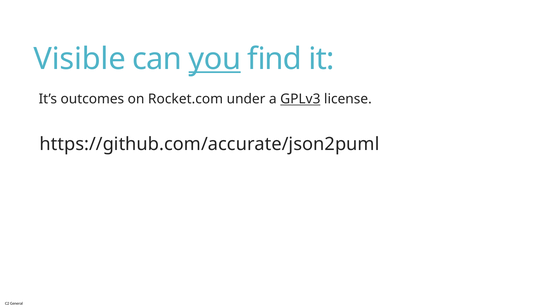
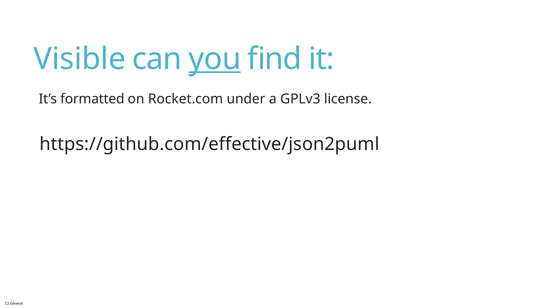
outcomes: outcomes -> formatted
GPLv3 underline: present -> none
https://github.com/accurate/json2puml: https://github.com/accurate/json2puml -> https://github.com/effective/json2puml
